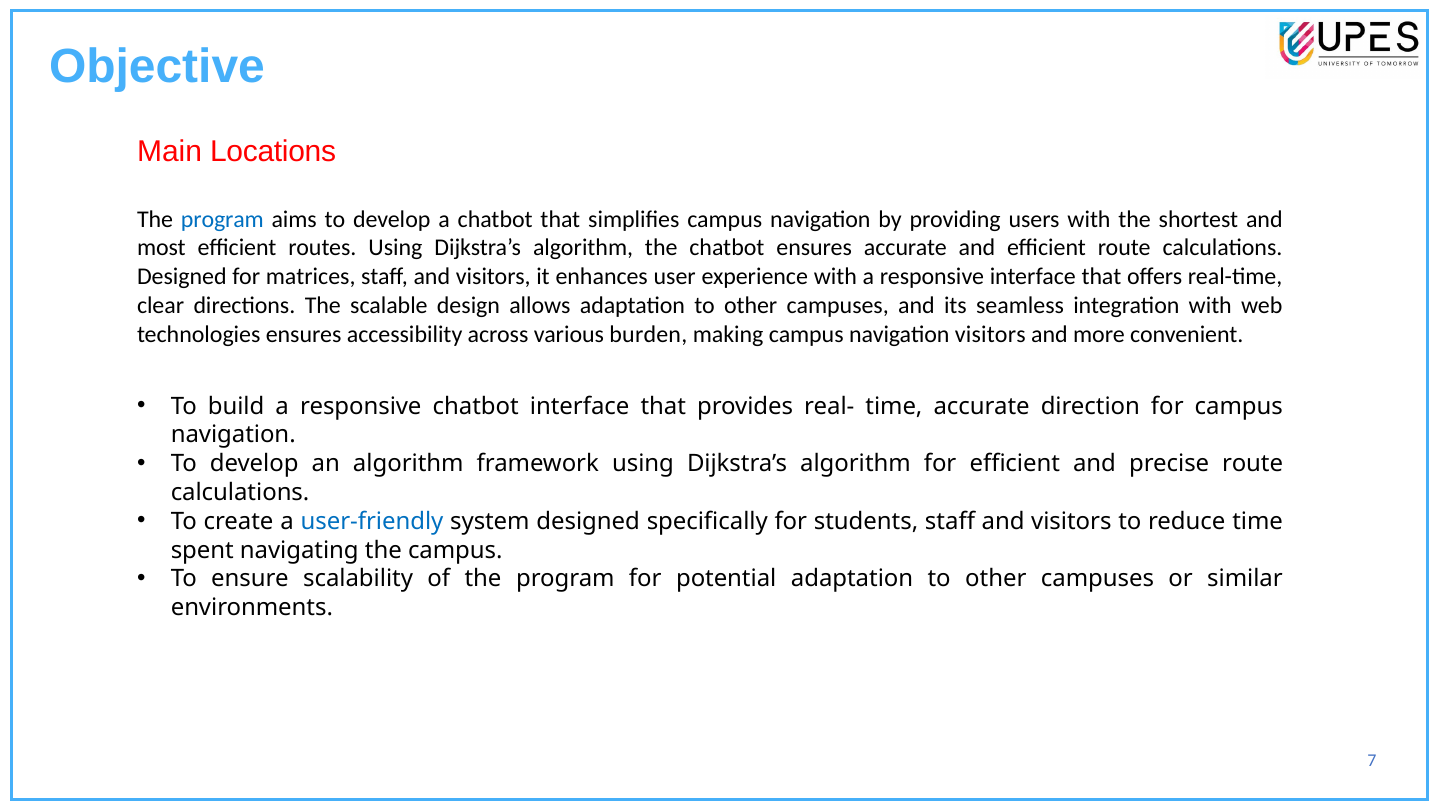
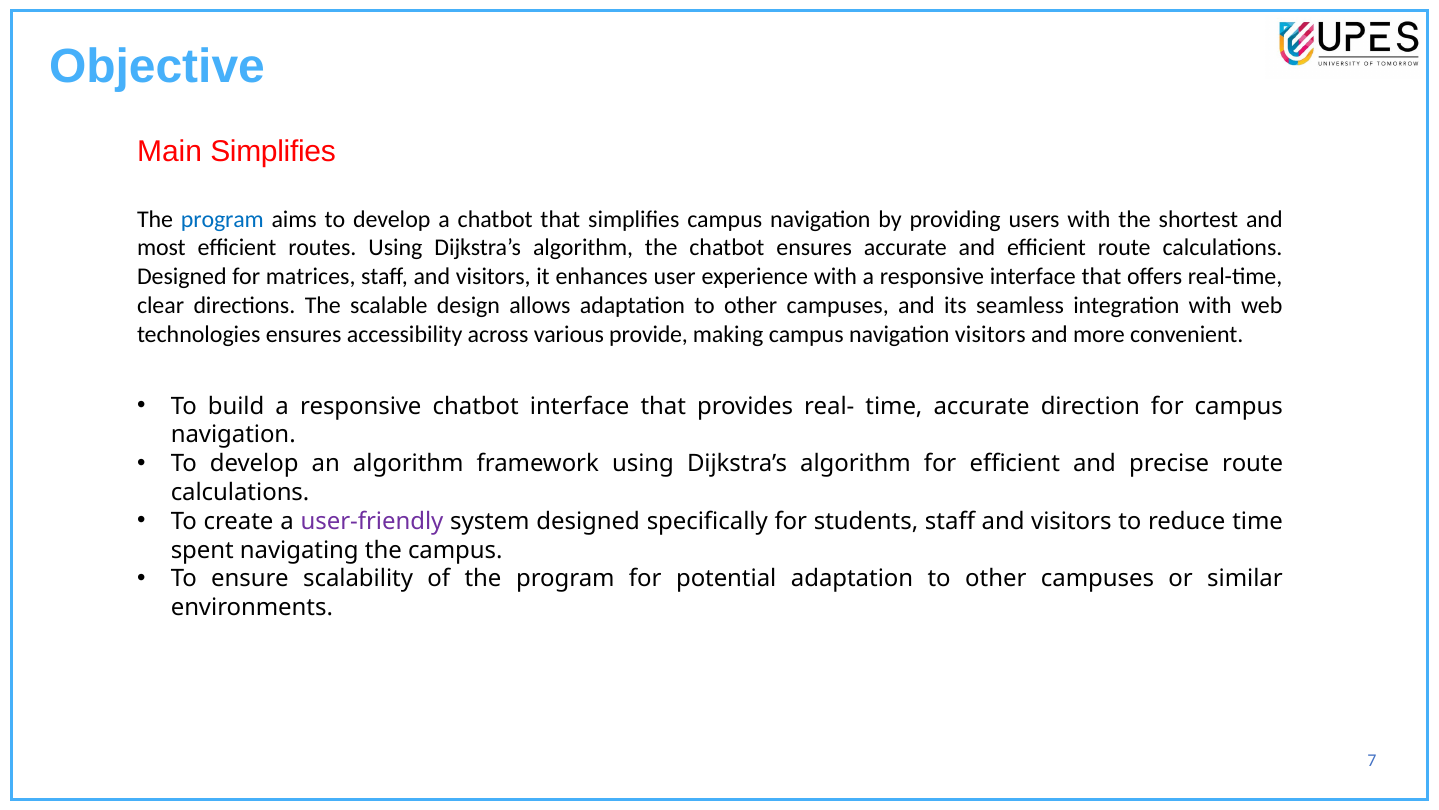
Main Locations: Locations -> Simplifies
burden: burden -> provide
user-friendly colour: blue -> purple
